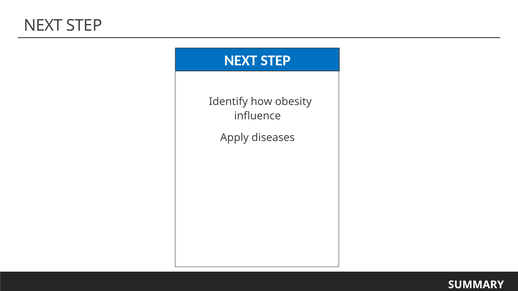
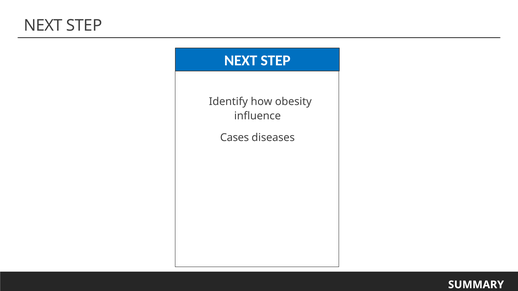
Apply: Apply -> Cases
